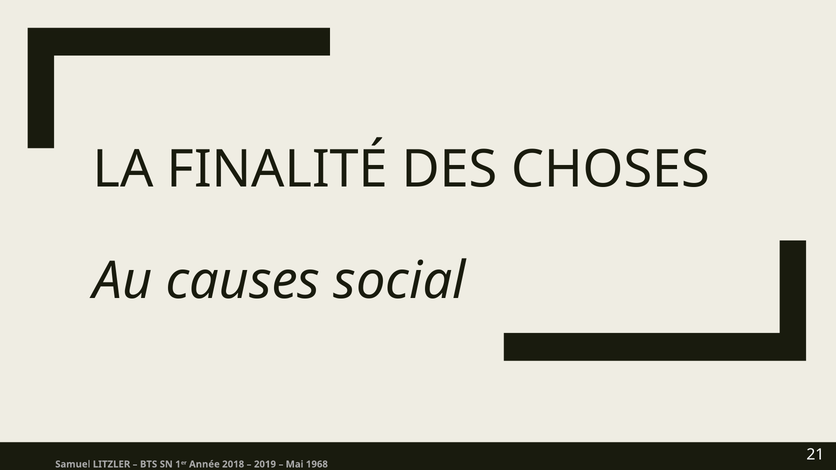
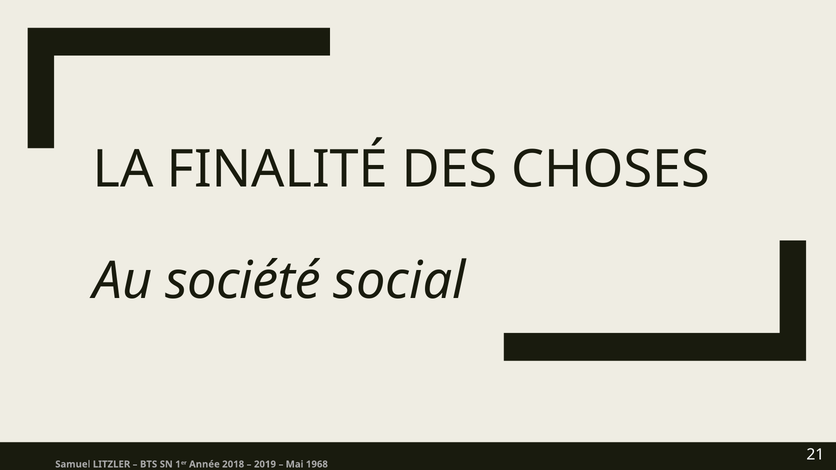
causes: causes -> société
